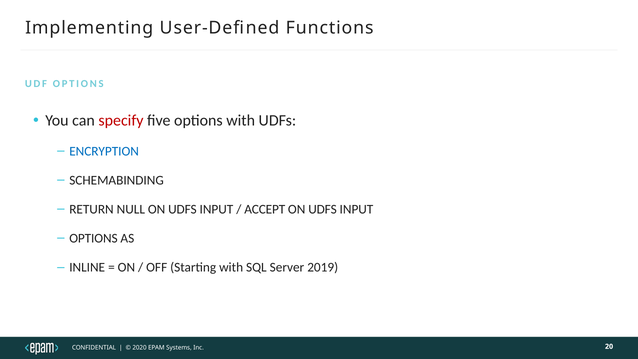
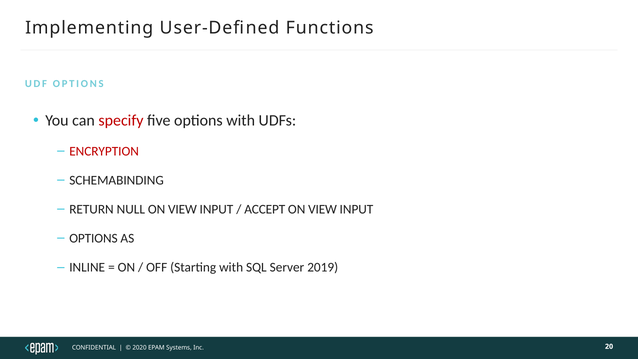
ENCRYPTION colour: blue -> red
NULL ON UDFS: UDFS -> VIEW
UDFS at (323, 209): UDFS -> VIEW
